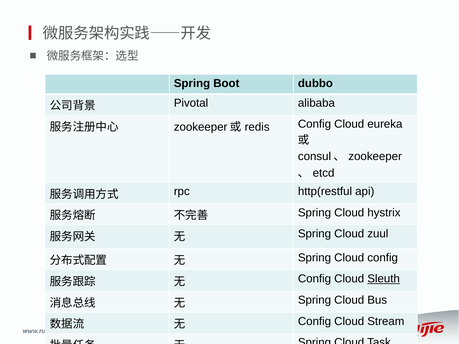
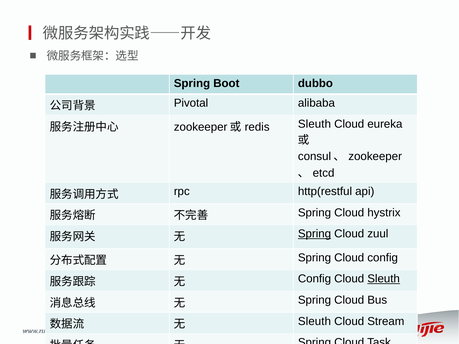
Config at (315, 124): Config -> Sleuth
Spring at (315, 234) underline: none -> present
Config at (315, 321): Config -> Sleuth
